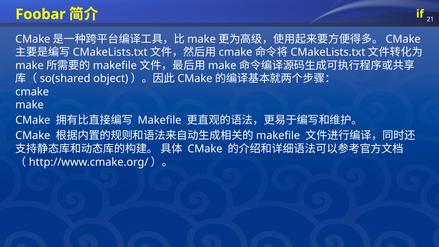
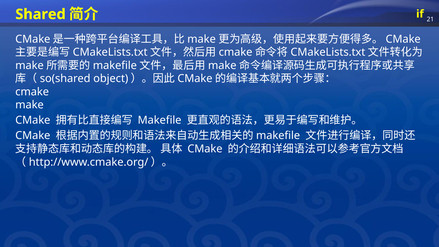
Foobar: Foobar -> Shared
